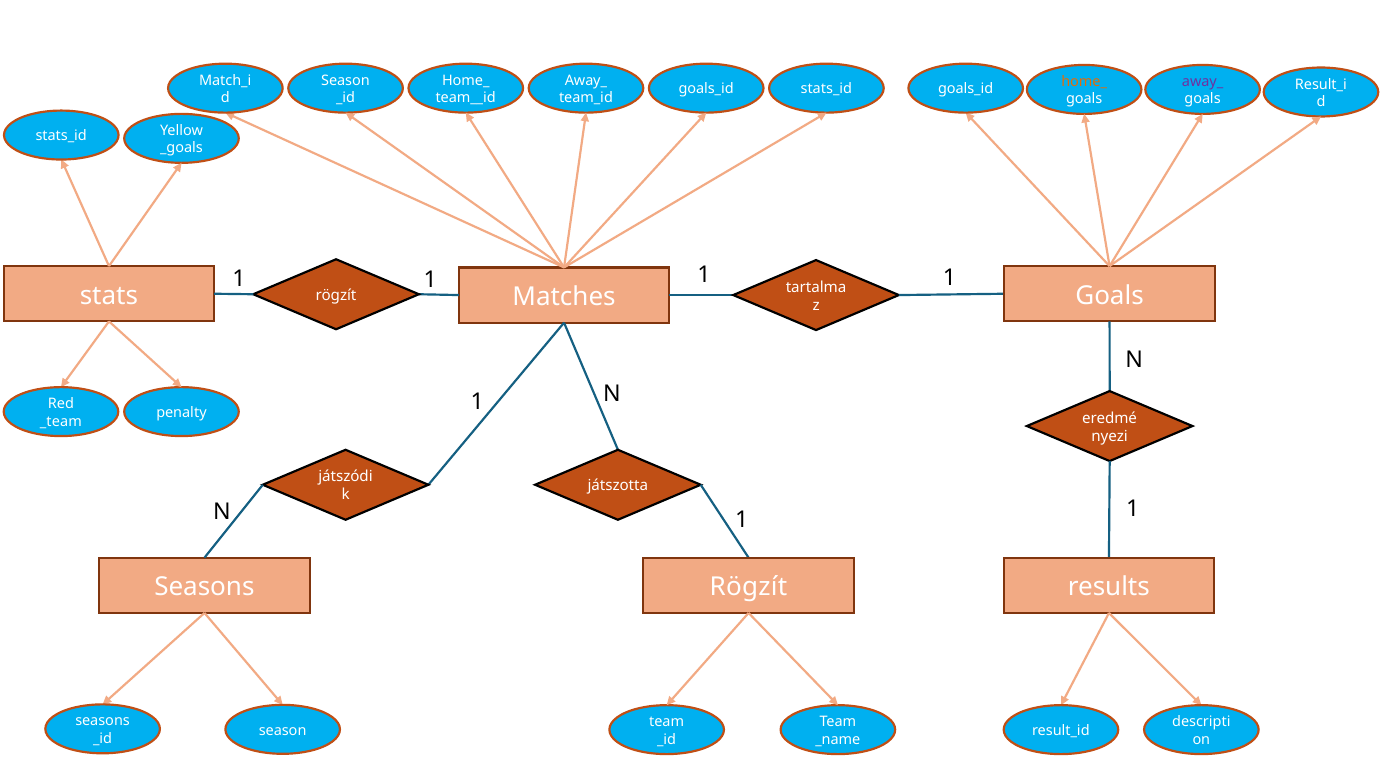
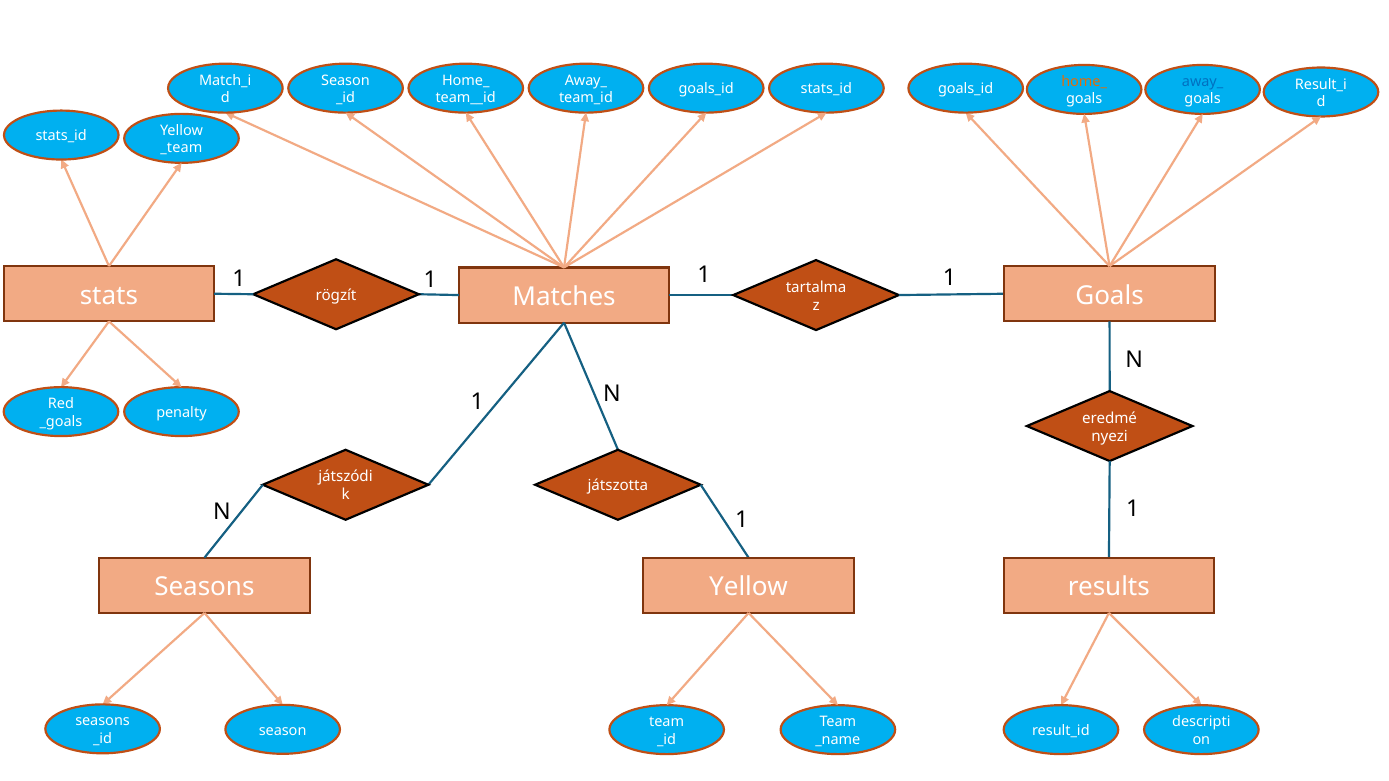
away_ at (1203, 82) colour: purple -> blue
_goals: _goals -> _team
_team: _team -> _goals
Rögzít at (748, 587): Rögzít -> Yellow
